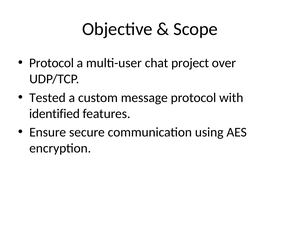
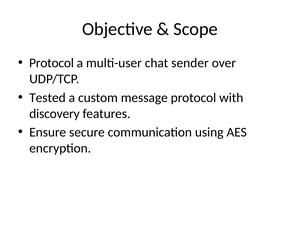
project: project -> sender
identified: identified -> discovery
